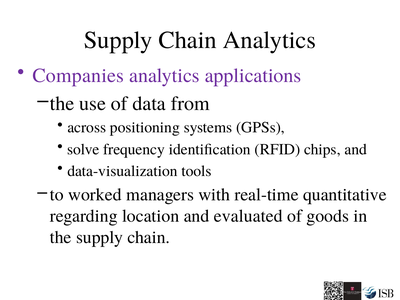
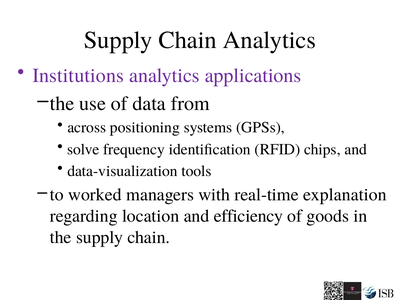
Companies: Companies -> Institutions
quantitative: quantitative -> explanation
evaluated: evaluated -> efficiency
